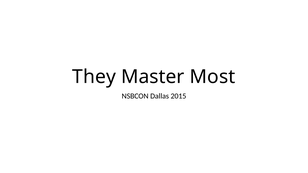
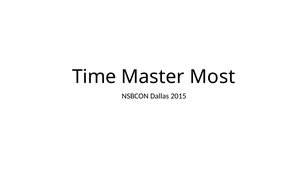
They: They -> Time
